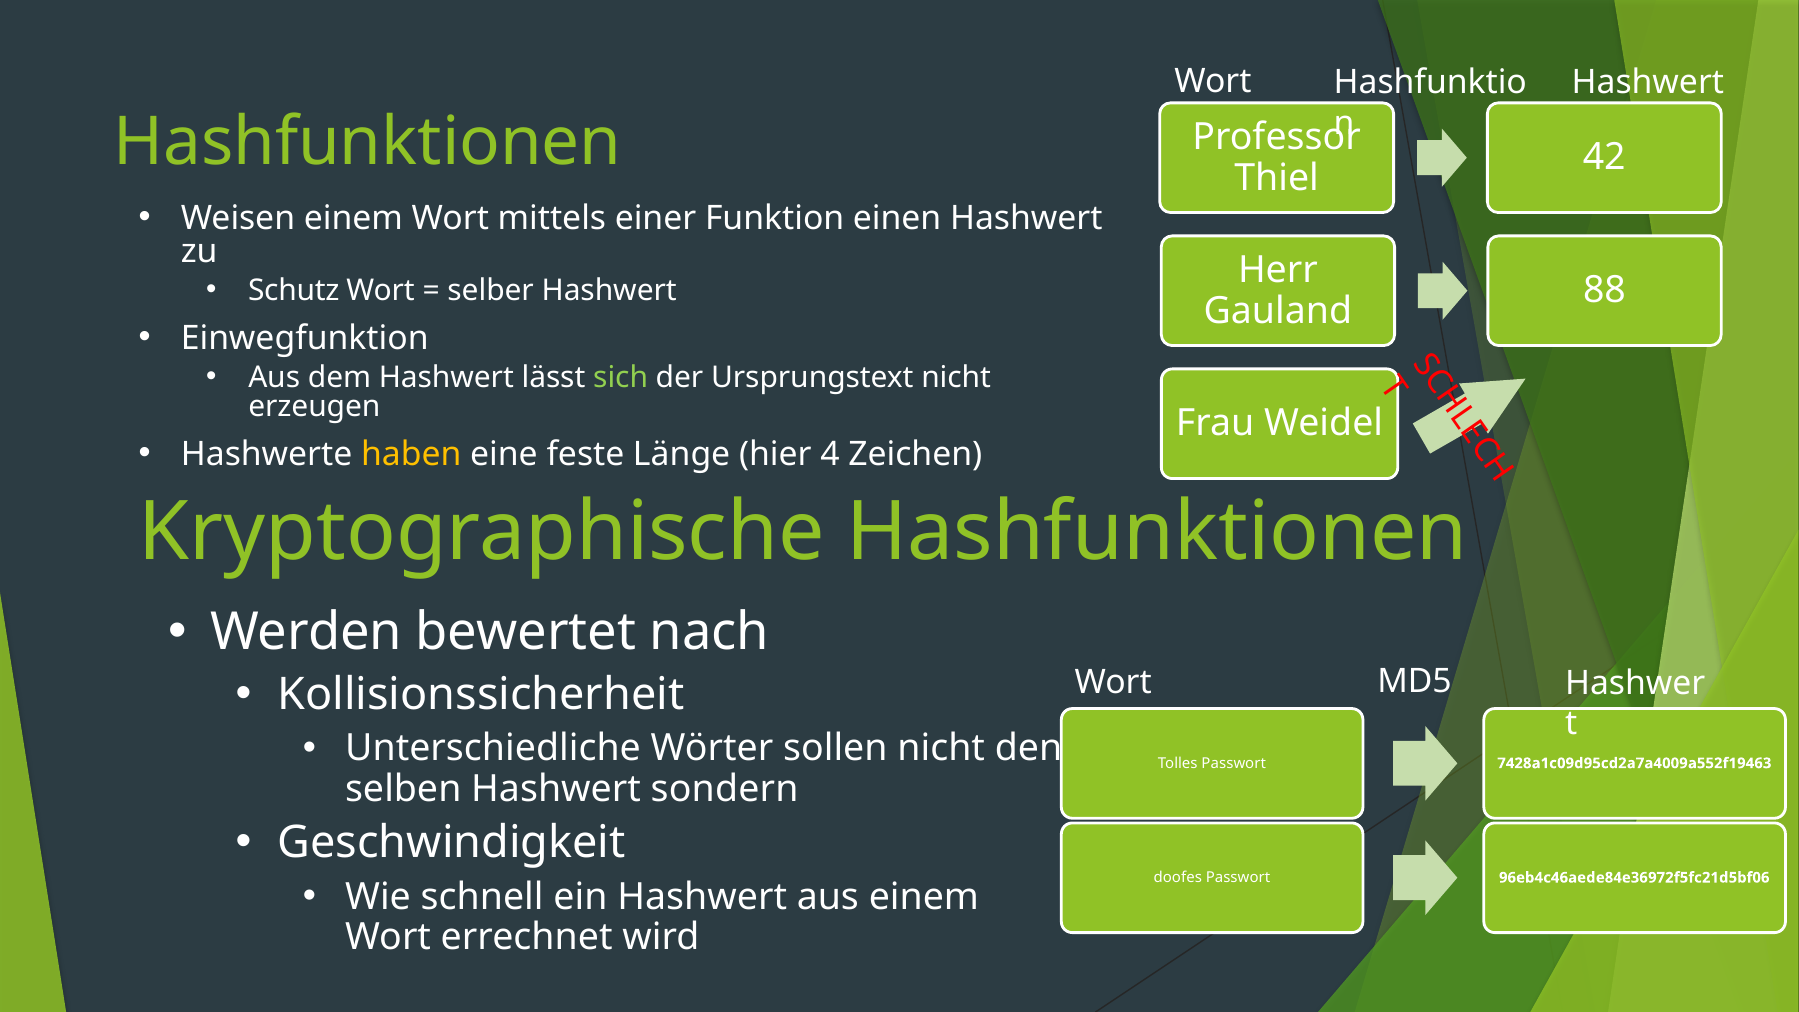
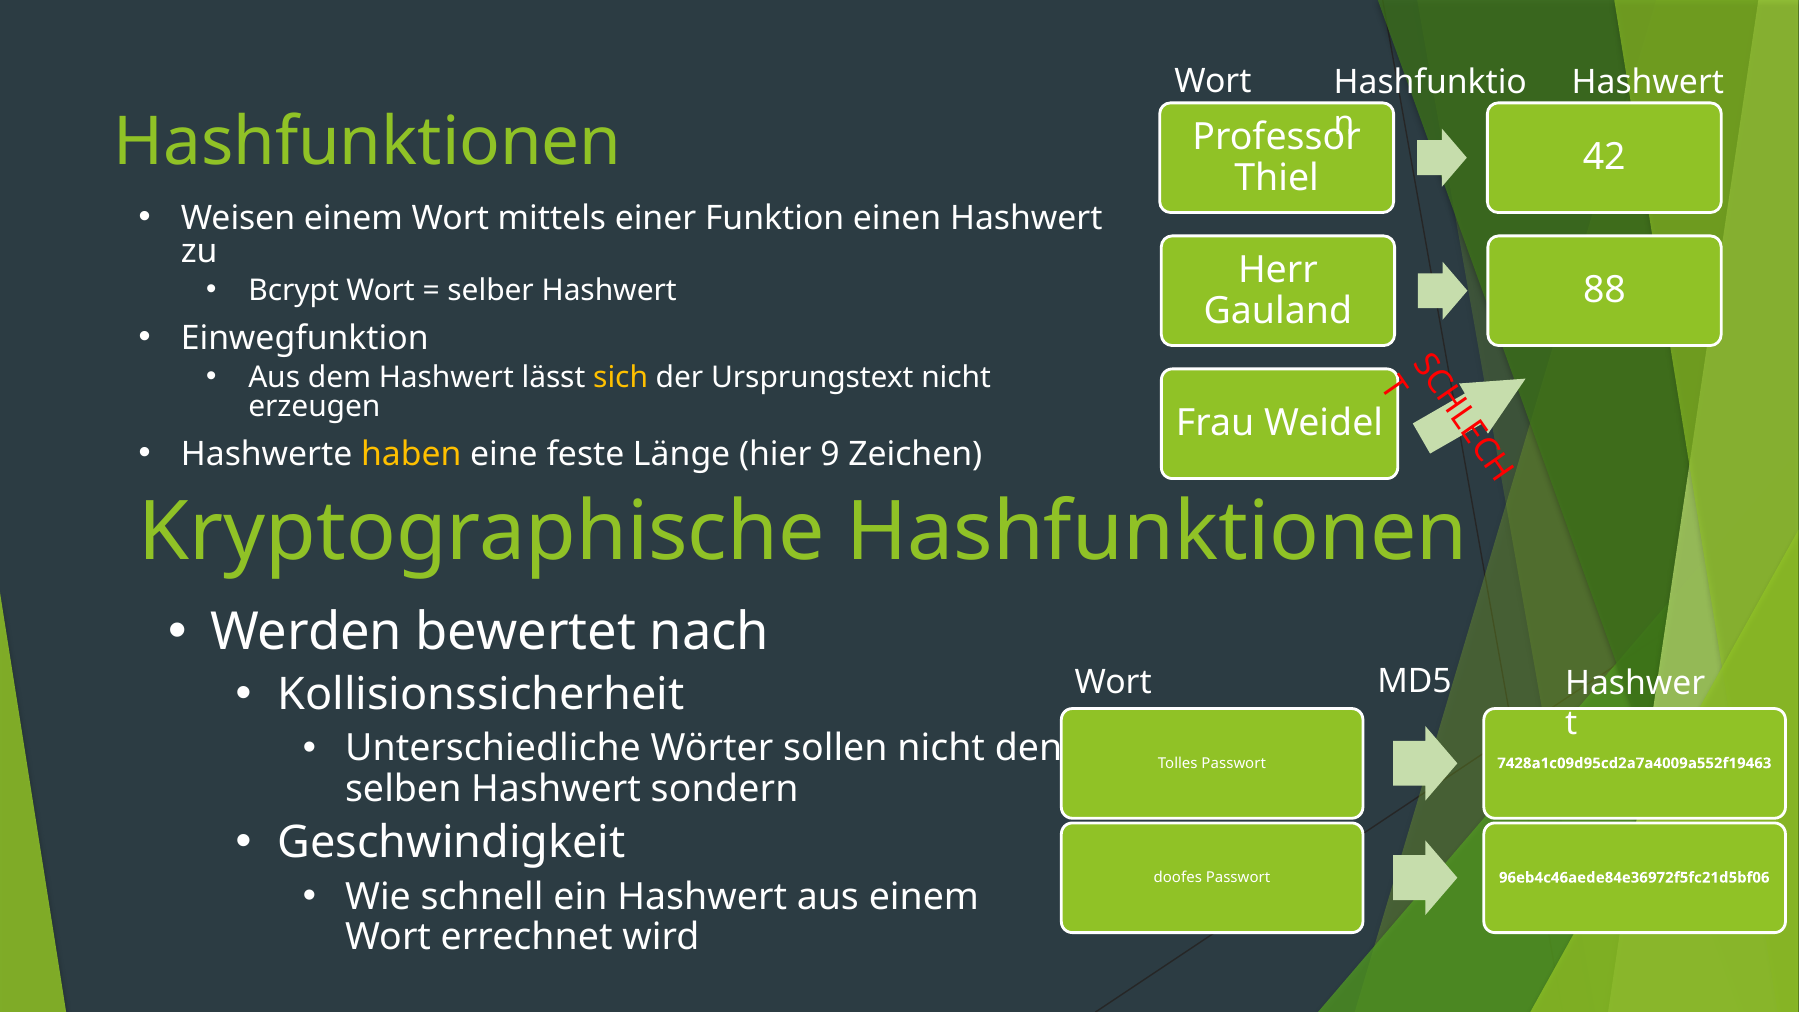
Schutz: Schutz -> Bcrypt
sich colour: light green -> yellow
4: 4 -> 9
